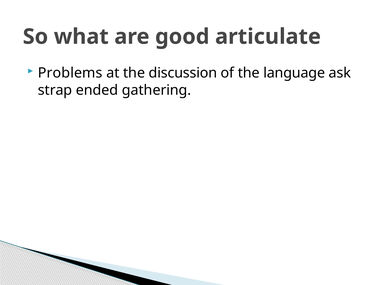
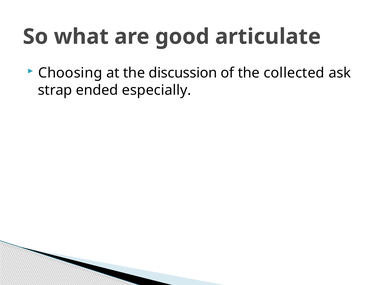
Problems: Problems -> Choosing
language: language -> collected
gathering: gathering -> especially
